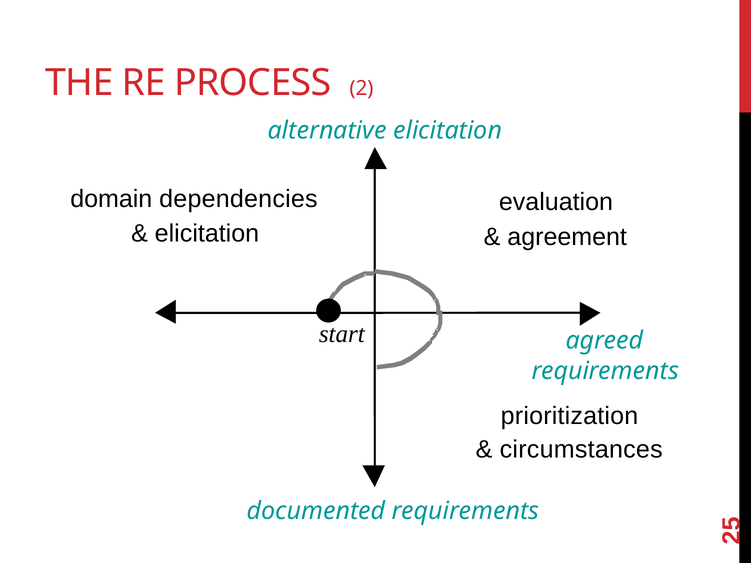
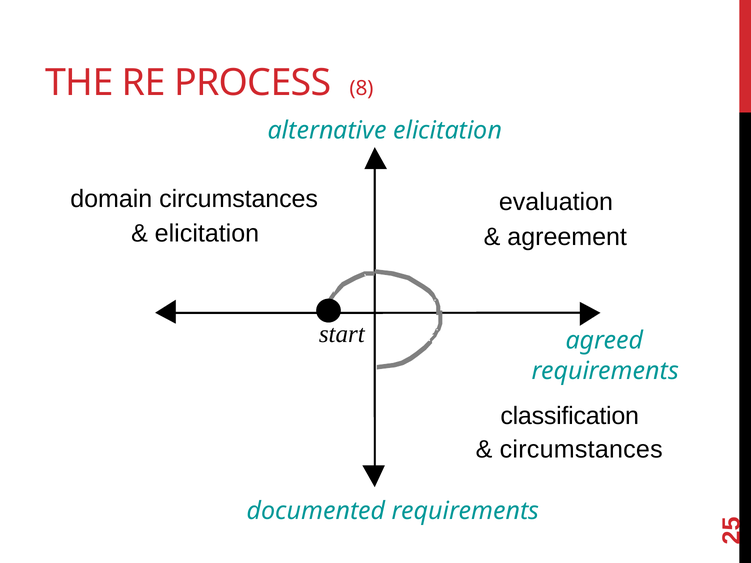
PROCESS 2: 2 -> 8
domain dependencies: dependencies -> circumstances
prioritization: prioritization -> classification
